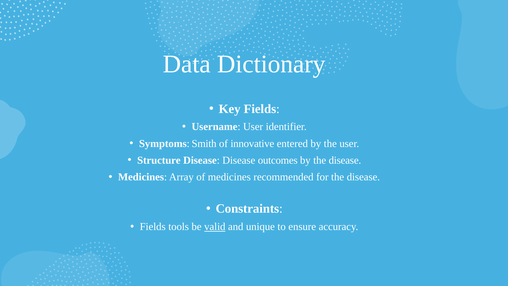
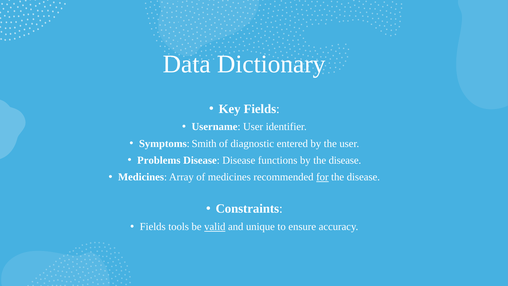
innovative: innovative -> diagnostic
Structure: Structure -> Problems
outcomes: outcomes -> functions
for underline: none -> present
